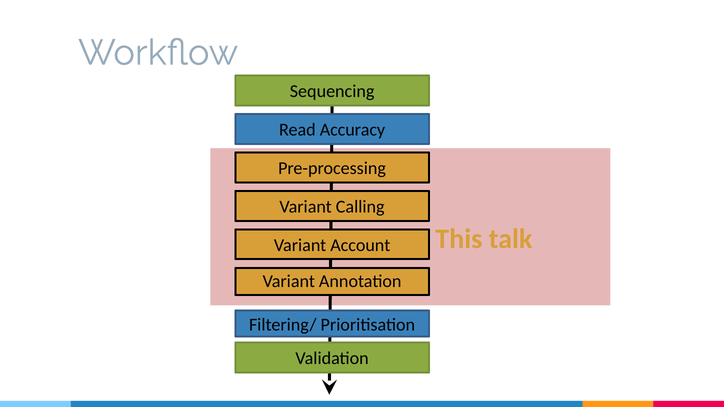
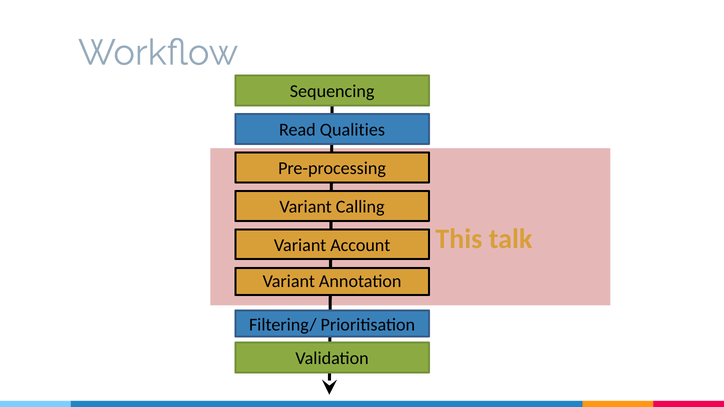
Accuracy: Accuracy -> Qualities
